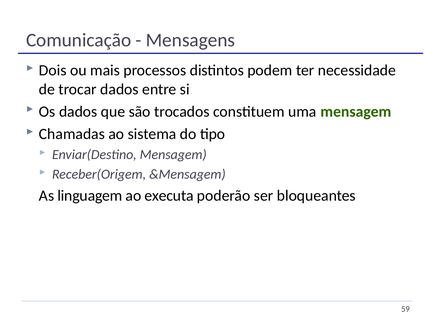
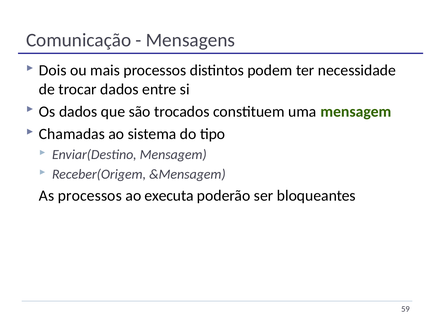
As linguagem: linguagem -> processos
